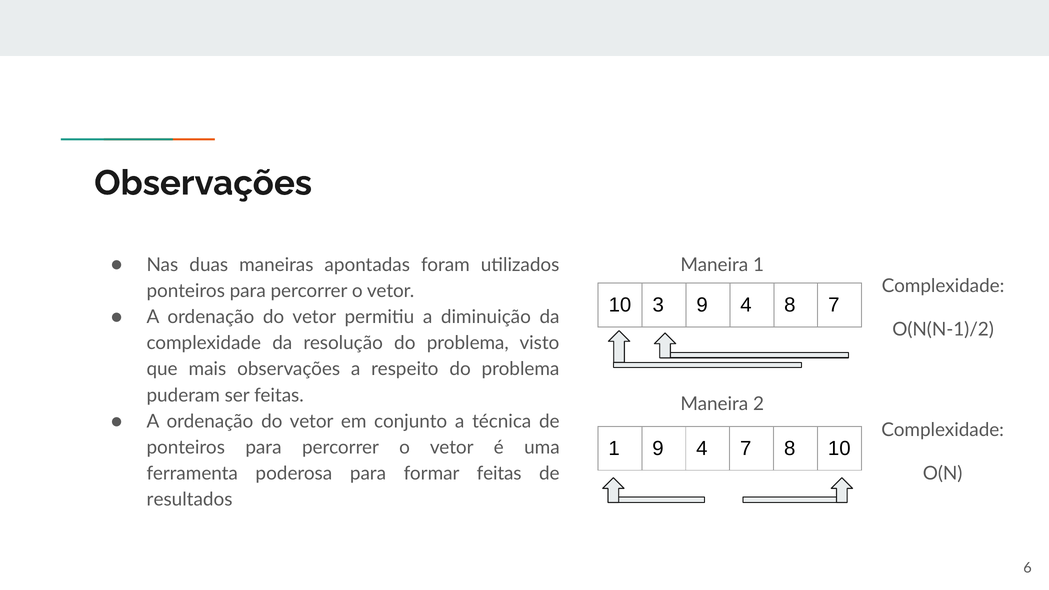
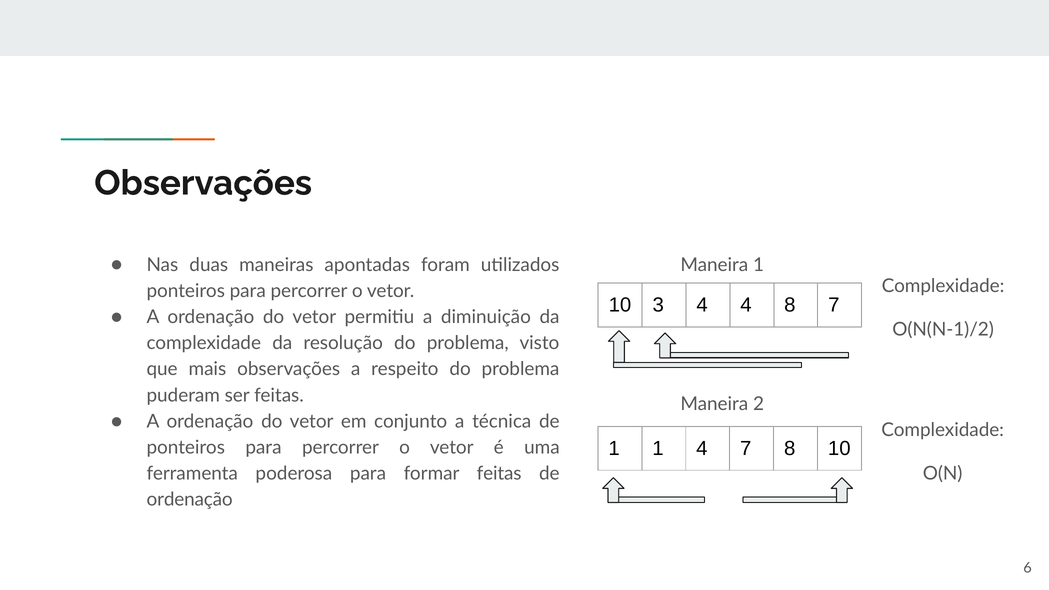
3 9: 9 -> 4
1 9: 9 -> 1
resultados at (190, 500): resultados -> ordenação
